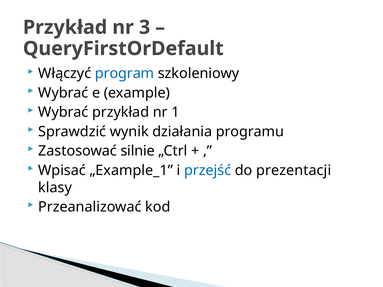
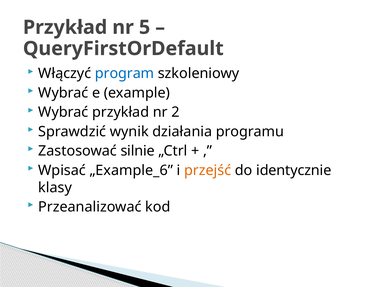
3: 3 -> 5
1: 1 -> 2
„Example_1: „Example_1 -> „Example_6
przejść colour: blue -> orange
prezentacji: prezentacji -> identycznie
